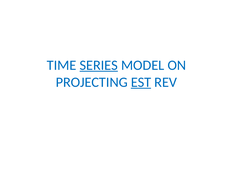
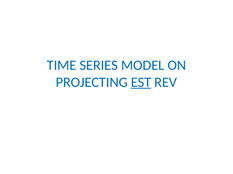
SERIES underline: present -> none
